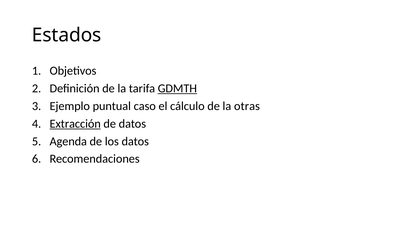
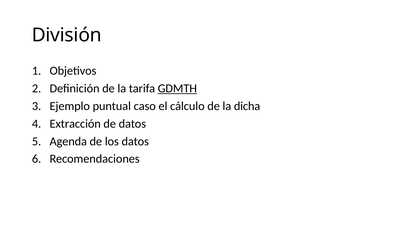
Estados: Estados -> División
otras: otras -> dicha
Extracción underline: present -> none
